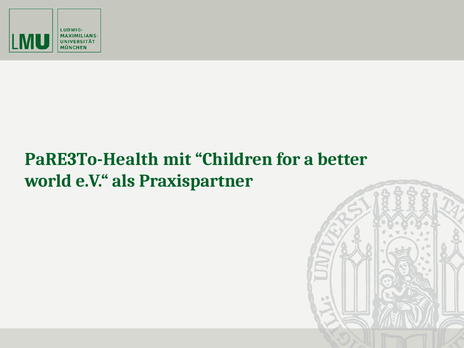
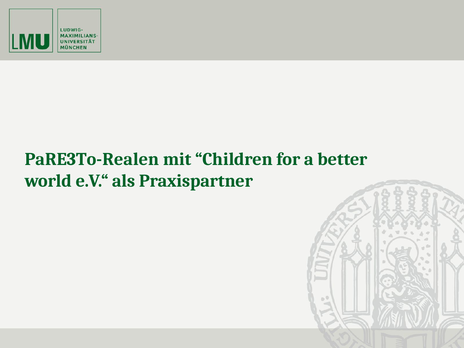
PaRE3To-Health: PaRE3To-Health -> PaRE3To-Realen
